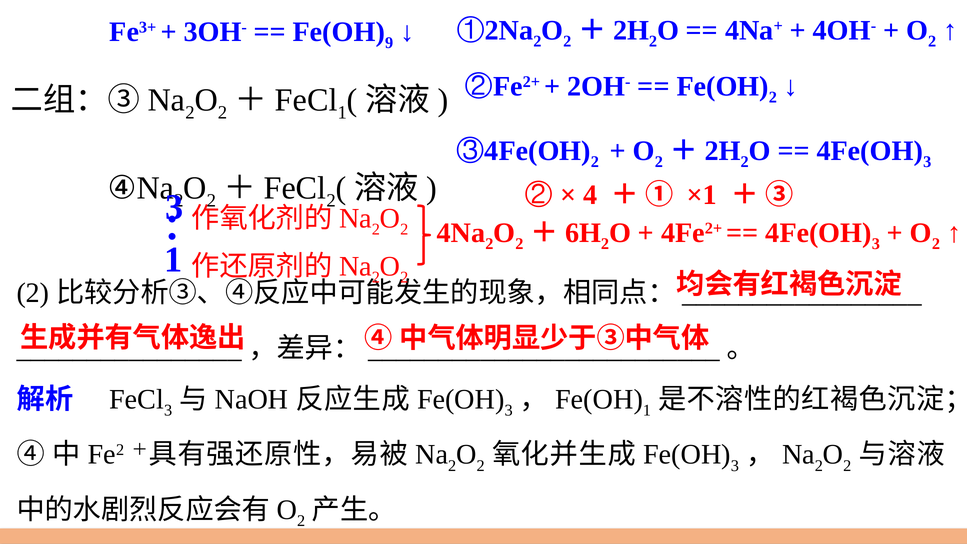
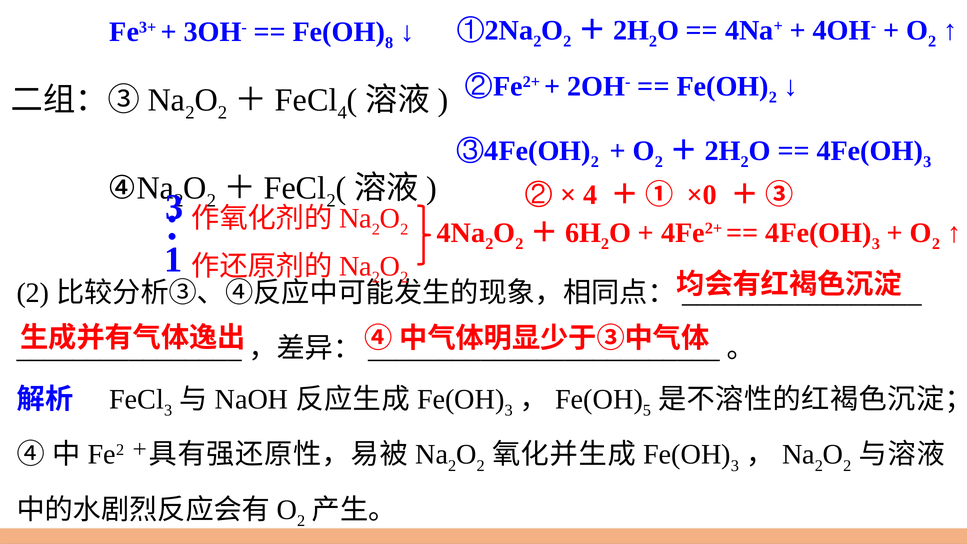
9: 9 -> 8
1 at (342, 113): 1 -> 4
×1: ×1 -> ×0
1 at (647, 410): 1 -> 5
